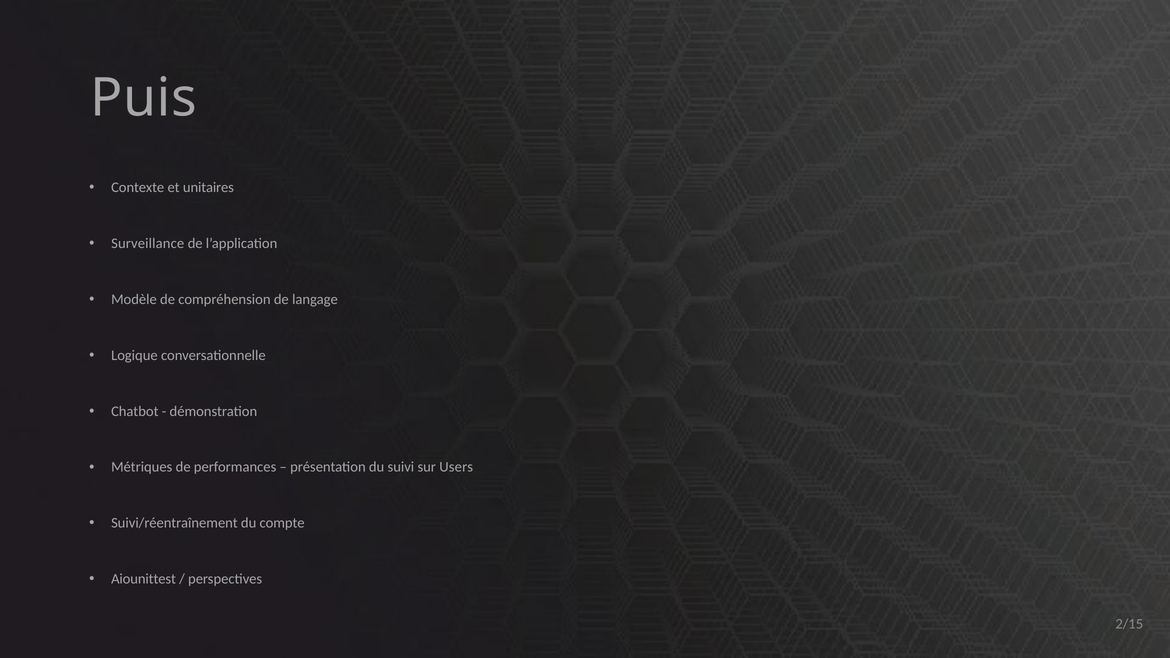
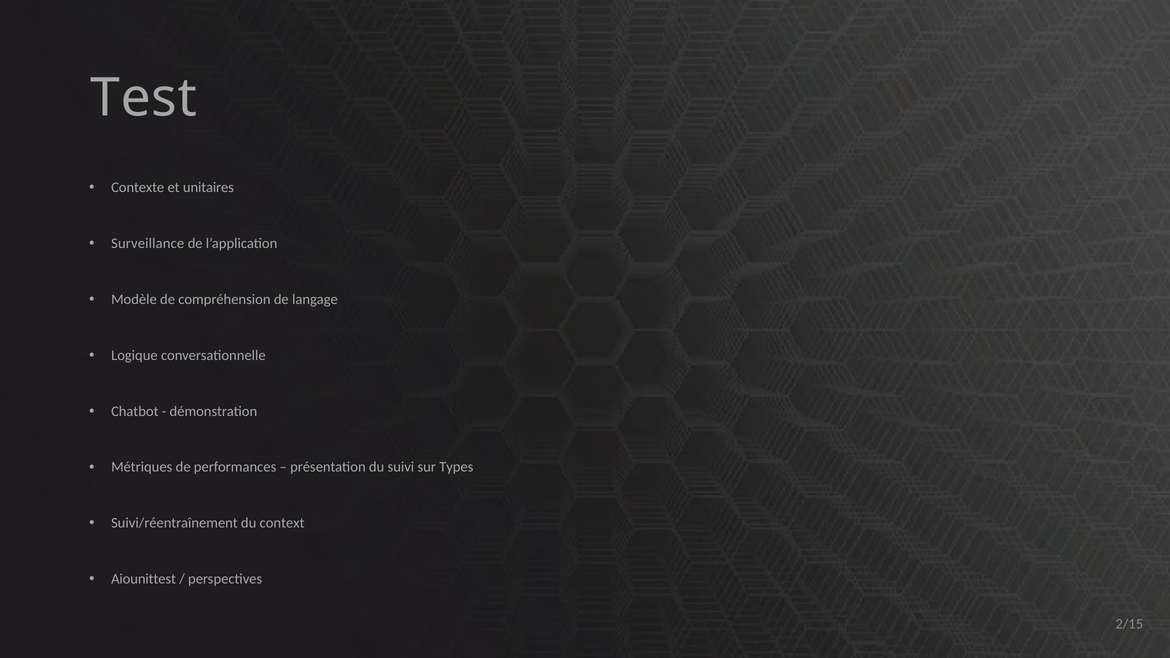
Puis: Puis -> Test
Users: Users -> Types
compte: compte -> context
